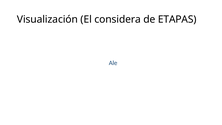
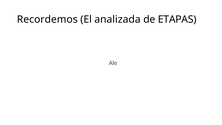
Visualización: Visualización -> Recordemos
considera: considera -> analizada
